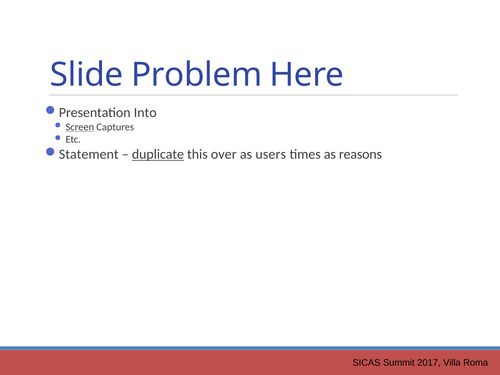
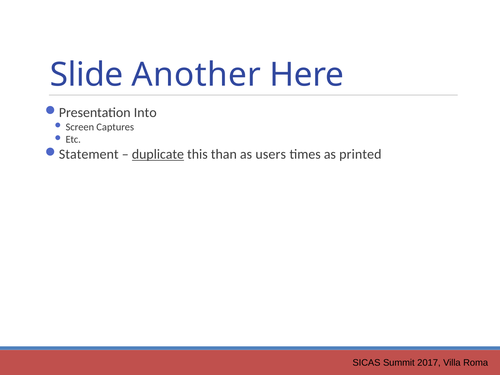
Problem: Problem -> Another
Screen underline: present -> none
over: over -> than
reasons: reasons -> printed
